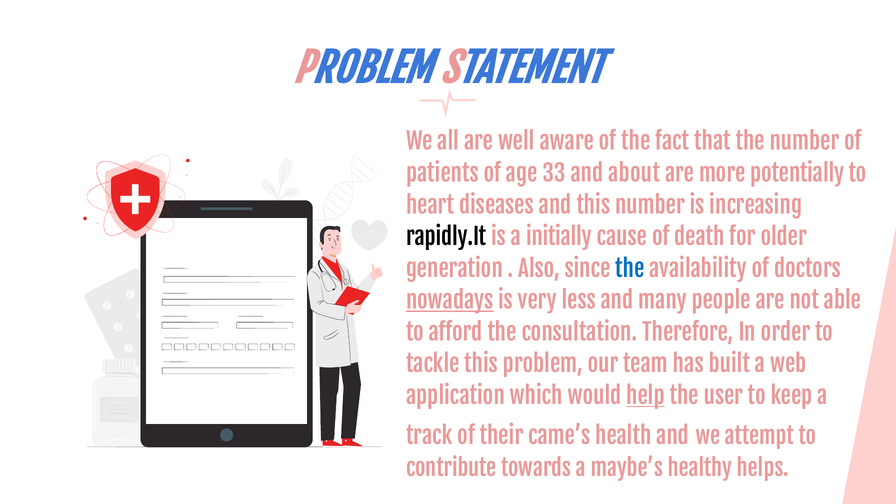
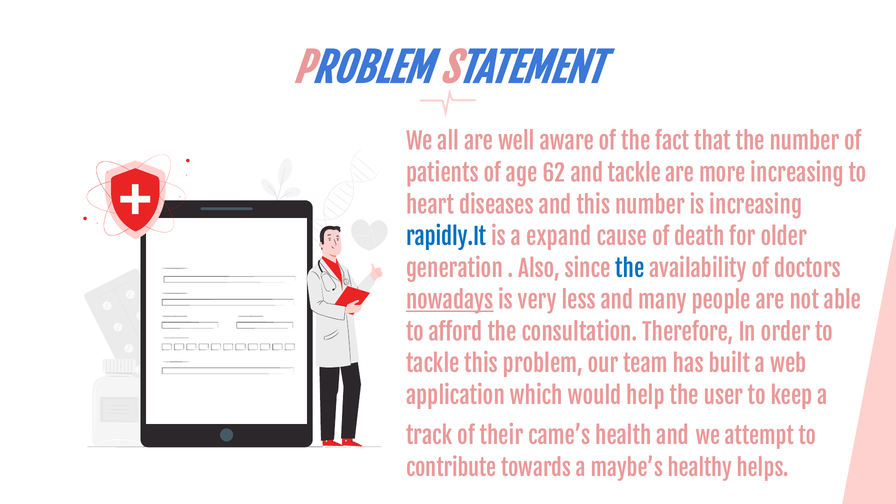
33: 33 -> 62
and about: about -> tackle
more potentially: potentially -> increasing
rapidly.It colour: black -> blue
initially: initially -> expand
help underline: present -> none
